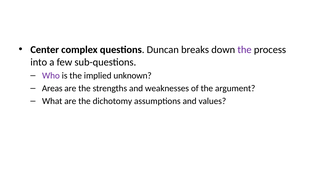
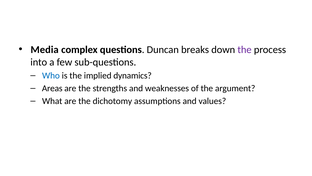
Center: Center -> Media
Who colour: purple -> blue
unknown: unknown -> dynamics
